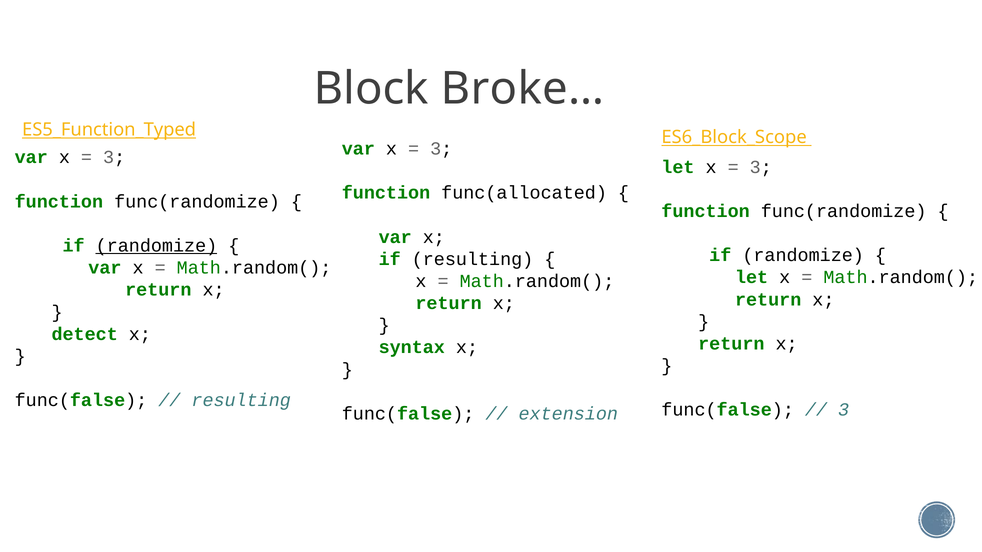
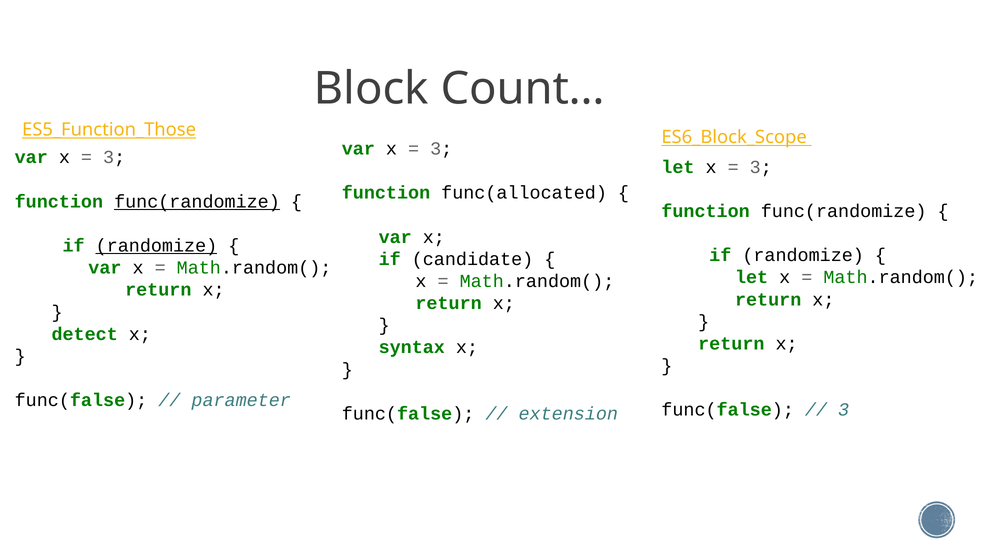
Broke…: Broke… -> Count…
ES5_Function_Typed: ES5_Function_Typed -> ES5_Function_Those
func(randomize at (197, 202) underline: none -> present
if resulting: resulting -> candidate
resulting at (241, 401): resulting -> parameter
